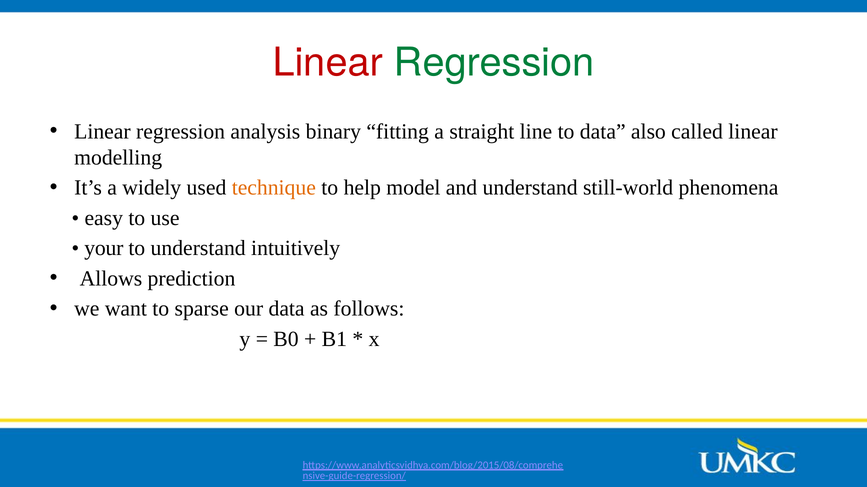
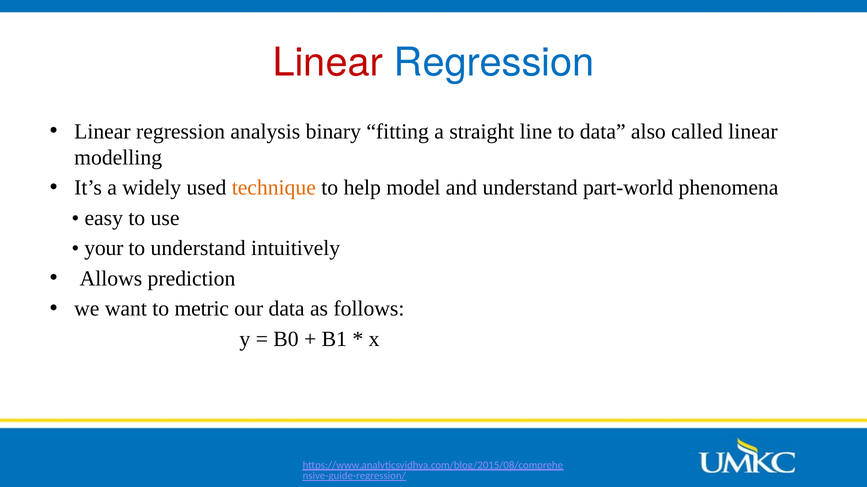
Regression at (494, 63) colour: green -> blue
still-world: still-world -> part-world
sparse: sparse -> metric
